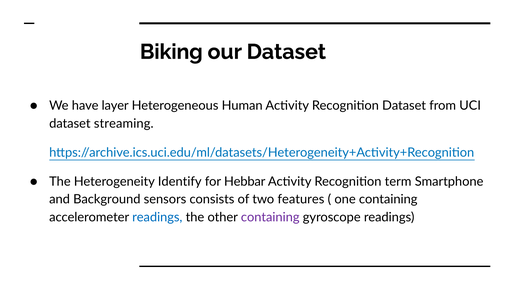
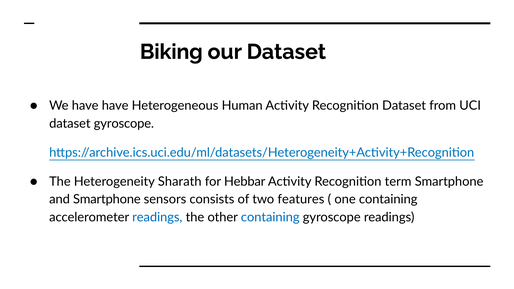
have layer: layer -> have
dataset streaming: streaming -> gyroscope
Identify: Identify -> Sharath
and Background: Background -> Smartphone
containing at (270, 217) colour: purple -> blue
